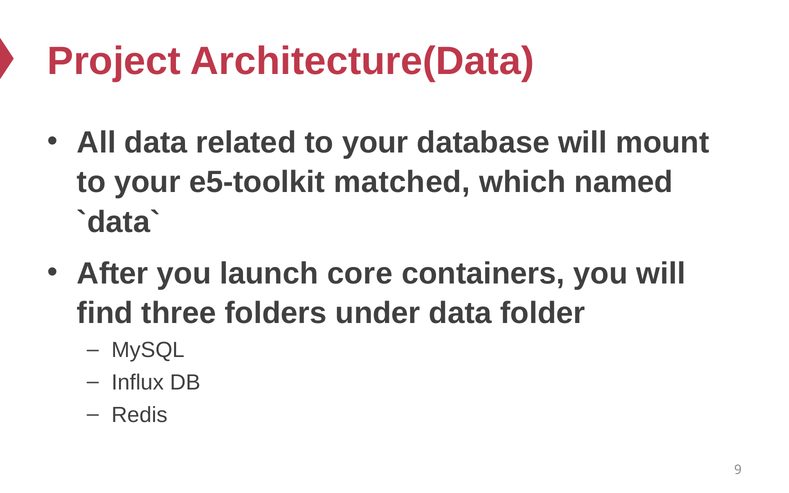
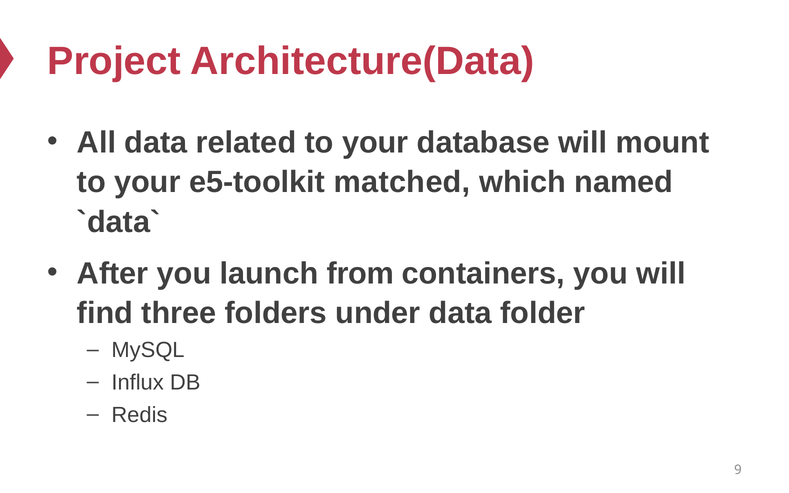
core: core -> from
